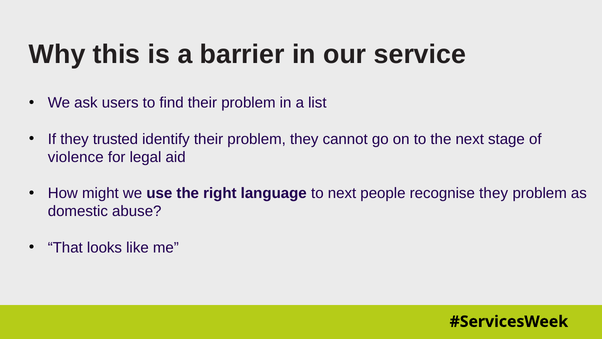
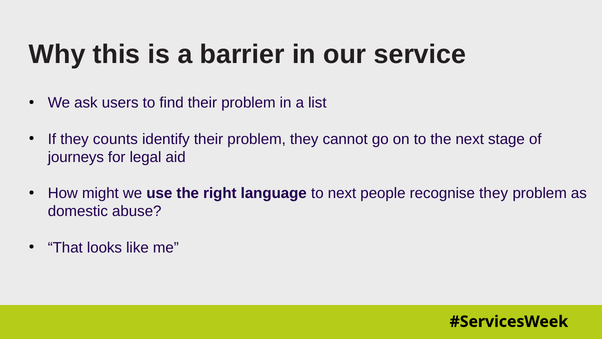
trusted: trusted -> counts
violence: violence -> journeys
